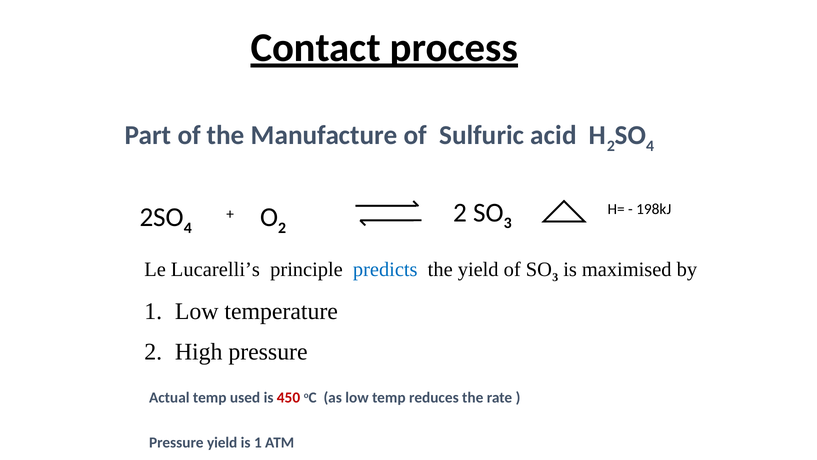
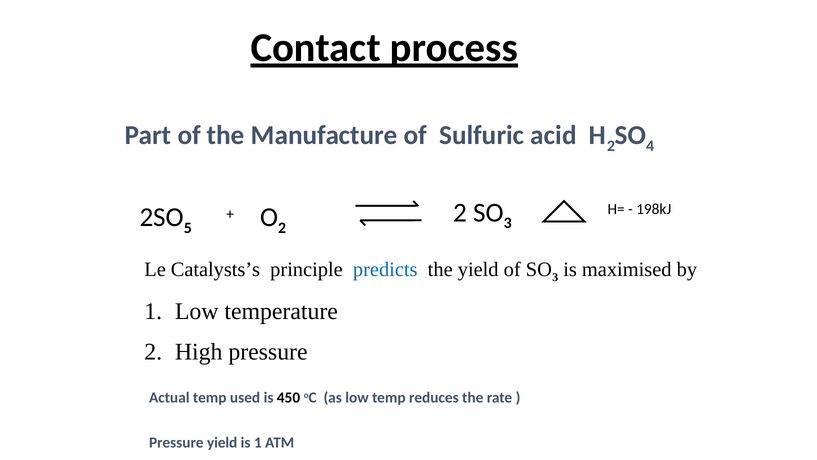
4 at (188, 228): 4 -> 5
Lucarelli’s: Lucarelli’s -> Catalysts’s
450 colour: red -> black
